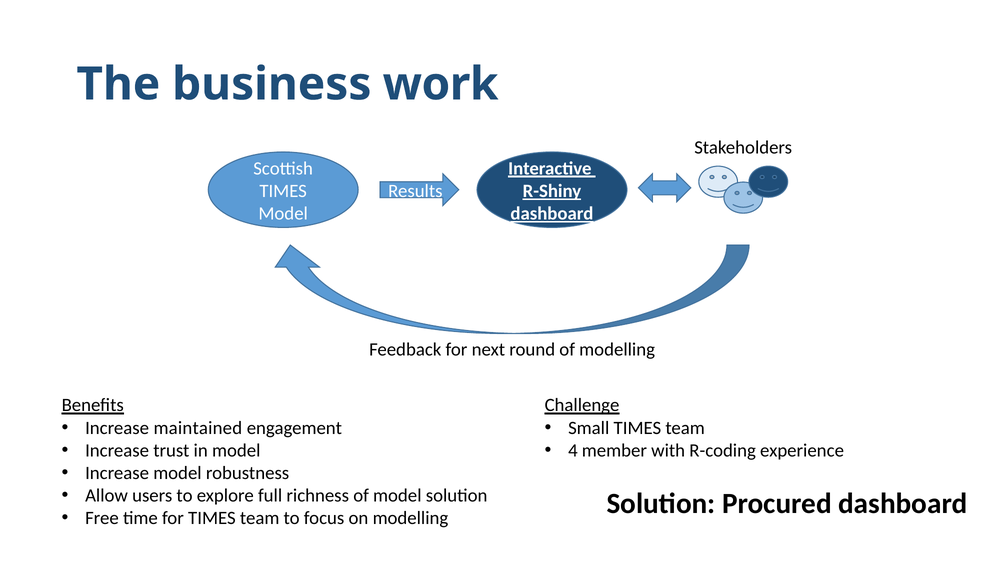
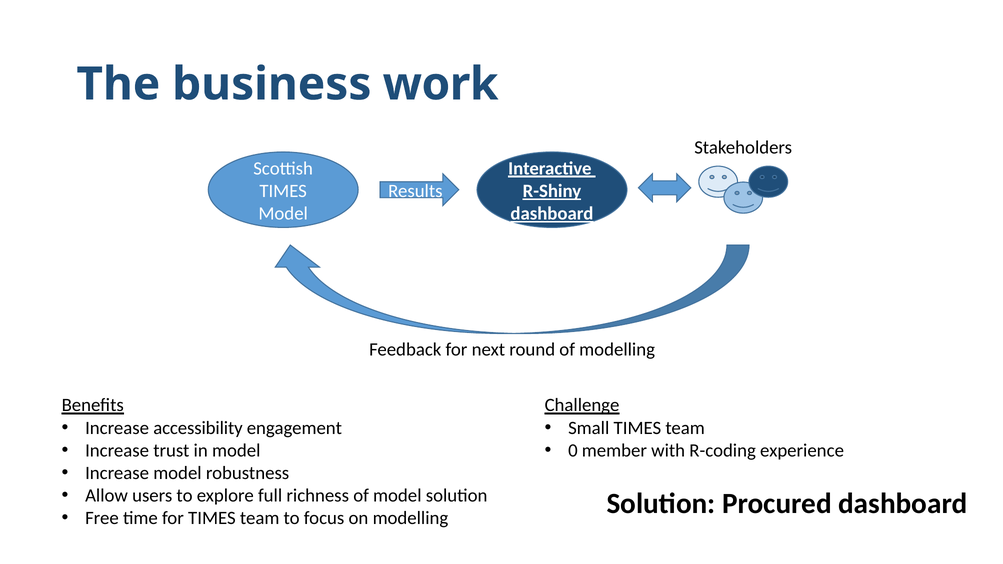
maintained: maintained -> accessibility
4: 4 -> 0
